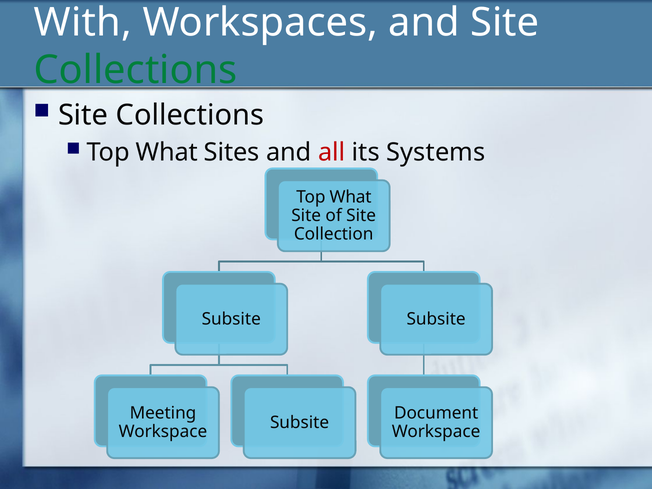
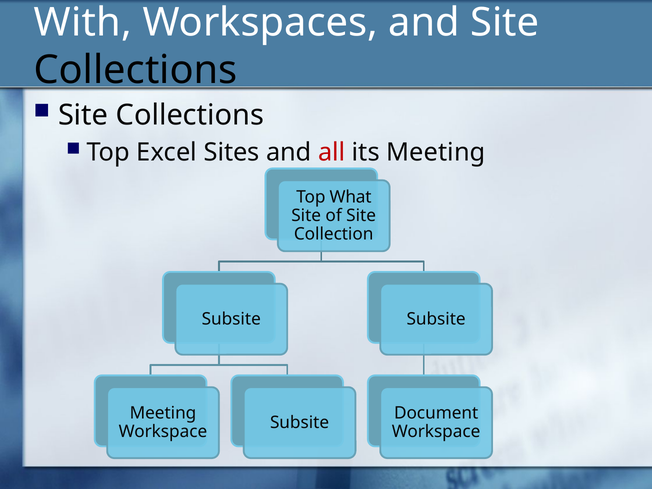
Collections at (136, 70) colour: green -> black
What at (167, 152): What -> Excel
its Systems: Systems -> Meeting
